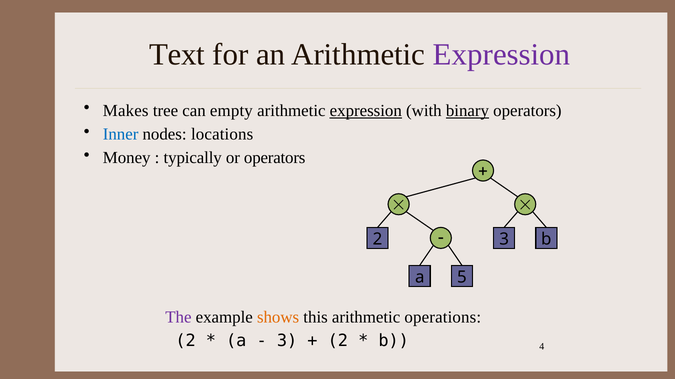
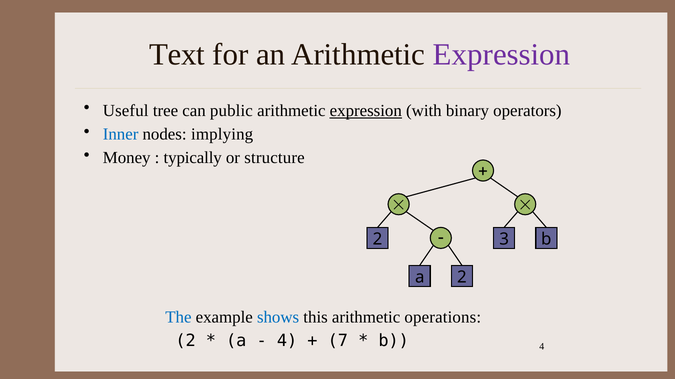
Makes: Makes -> Useful
empty: empty -> public
binary underline: present -> none
locations: locations -> implying
or operators: operators -> structure
a 5: 5 -> 2
The colour: purple -> blue
shows colour: orange -> blue
3 at (287, 341): 3 -> 4
2 at (338, 341): 2 -> 7
